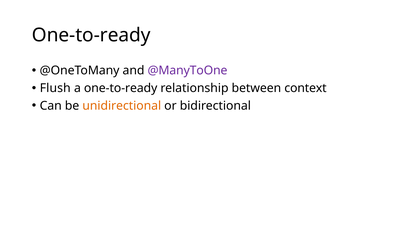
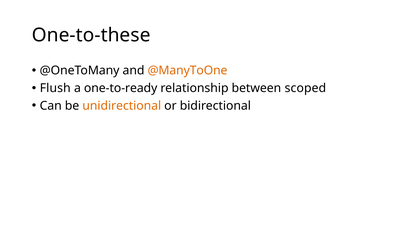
One-to-ready at (91, 35): One-to-ready -> One-to-these
@ManyToOne colour: purple -> orange
context: context -> scoped
